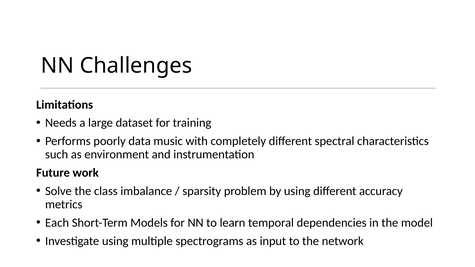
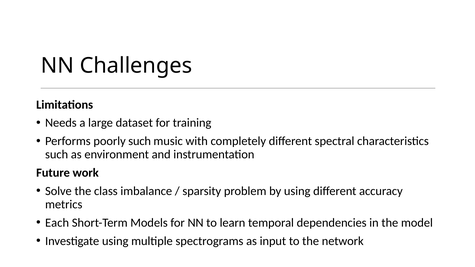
poorly data: data -> such
